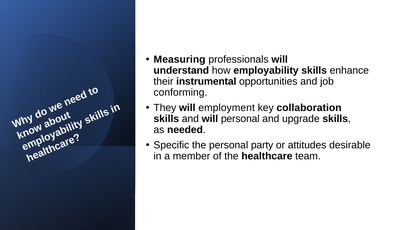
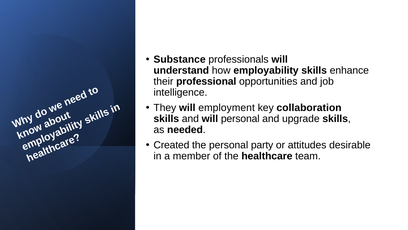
Measuring: Measuring -> Substance
instrumental: instrumental -> professional
conforming: conforming -> intelligence
Specific at (171, 145): Specific -> Created
